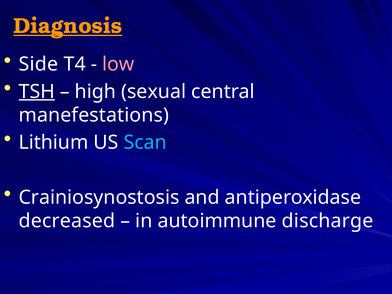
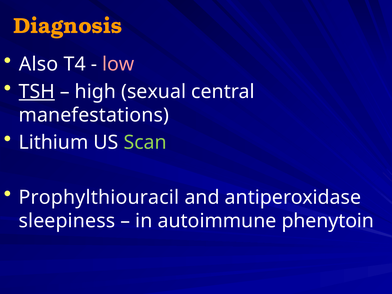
Diagnosis underline: present -> none
Side: Side -> Also
Scan colour: light blue -> light green
Crainiosynostosis: Crainiosynostosis -> Prophylthiouracil
decreased: decreased -> sleepiness
discharge: discharge -> phenytoin
